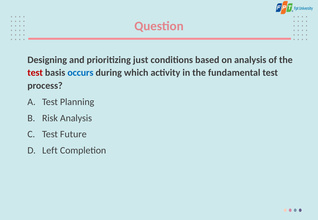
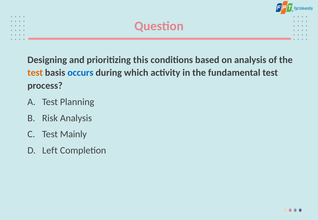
just: just -> this
test at (35, 73) colour: red -> orange
Future: Future -> Mainly
